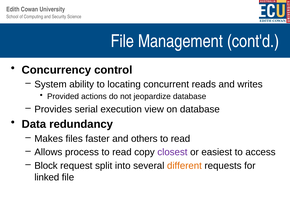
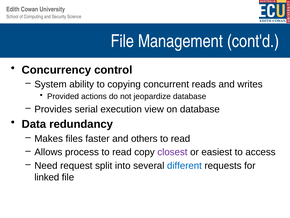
locating: locating -> copying
Block: Block -> Need
different colour: orange -> blue
